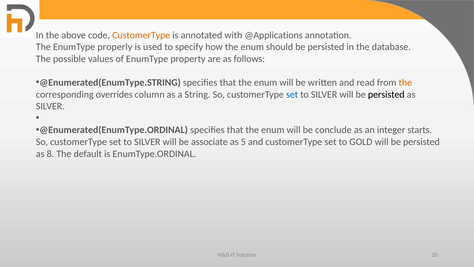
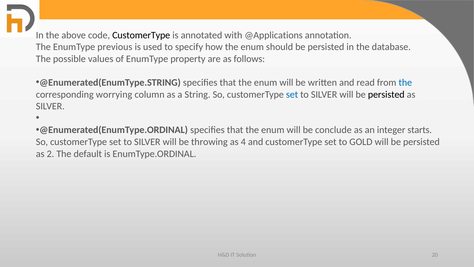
CustomerType at (141, 35) colour: orange -> black
properly: properly -> previous
the at (405, 82) colour: orange -> blue
overrides: overrides -> worrying
associate: associate -> throwing
5: 5 -> 4
8: 8 -> 2
